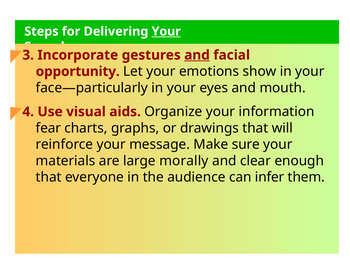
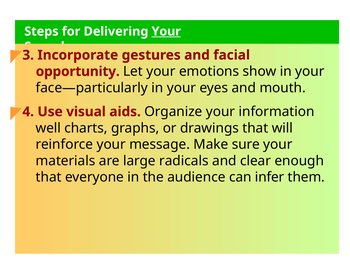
and at (197, 55) underline: present -> none
fear: fear -> well
morally: morally -> radicals
